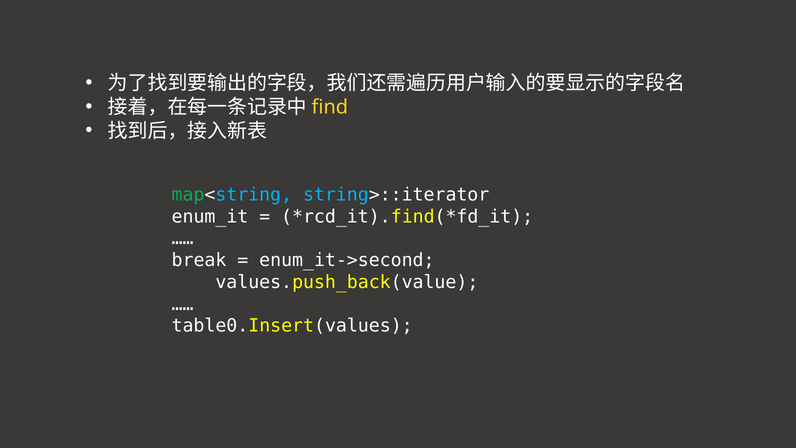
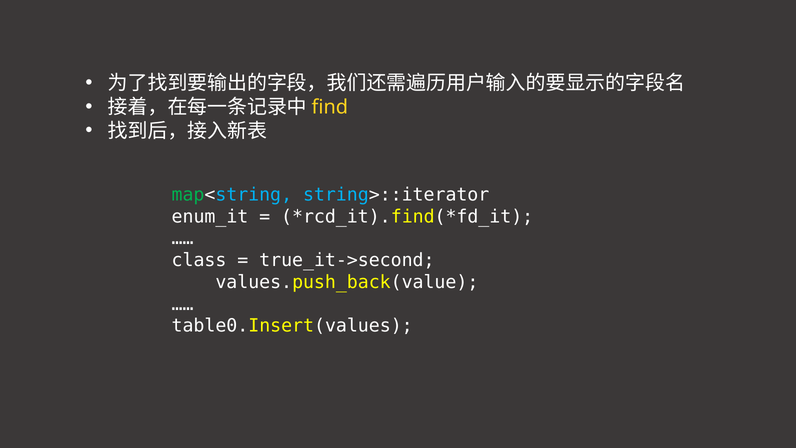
break: break -> class
enum_it->second: enum_it->second -> true_it->second
